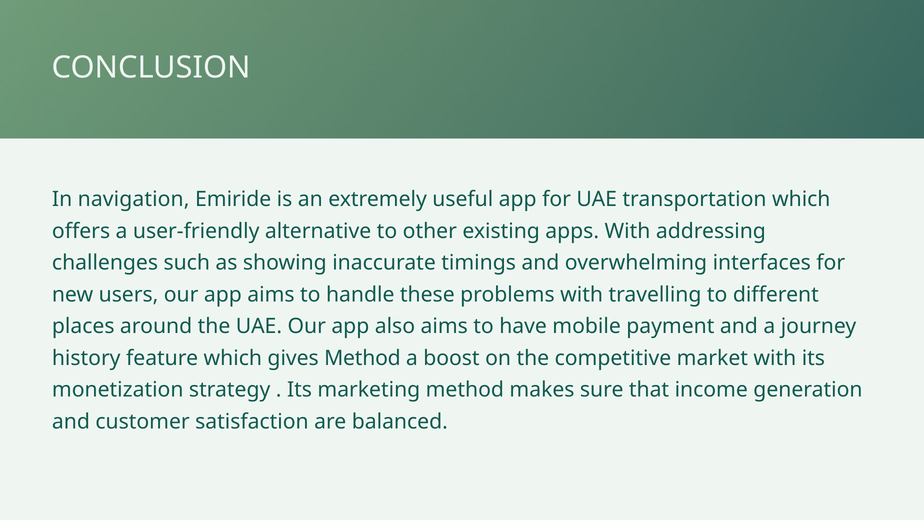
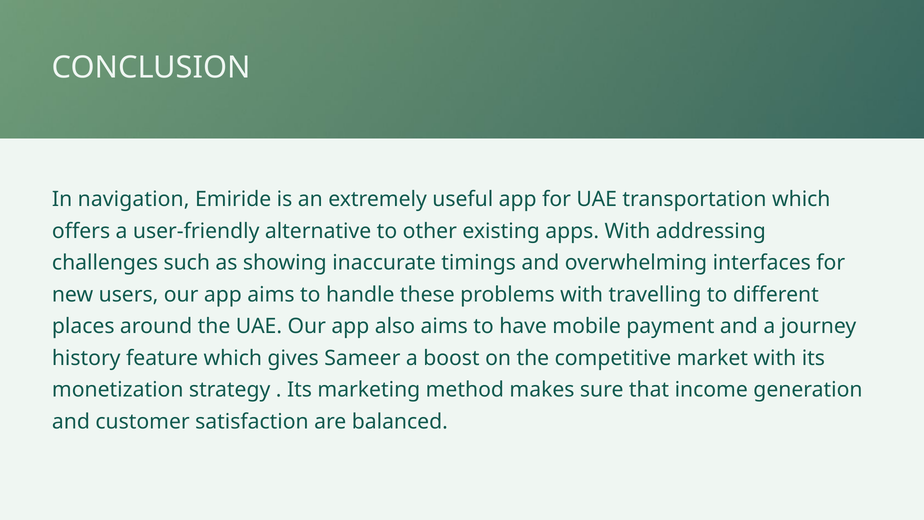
gives Method: Method -> Sameer
